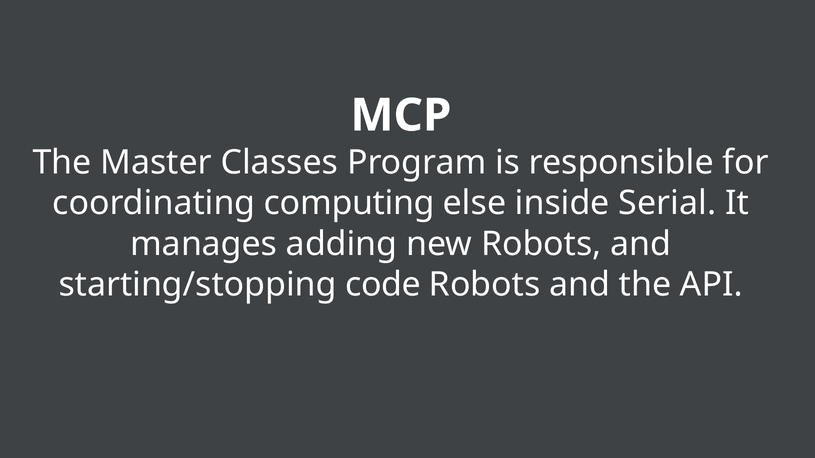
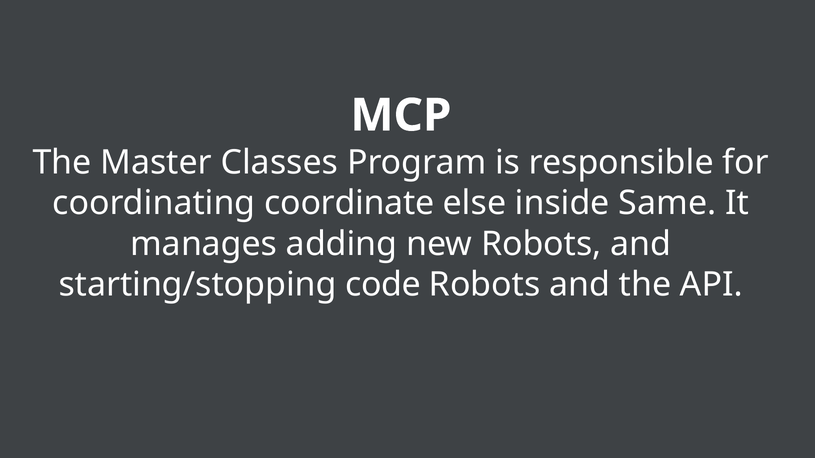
computing: computing -> coordinate
Serial: Serial -> Same
